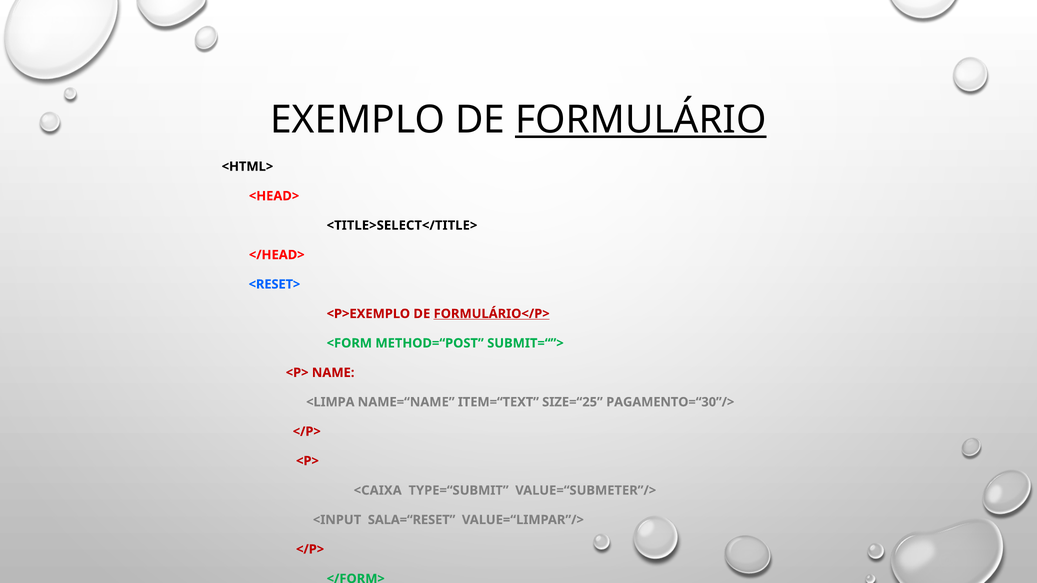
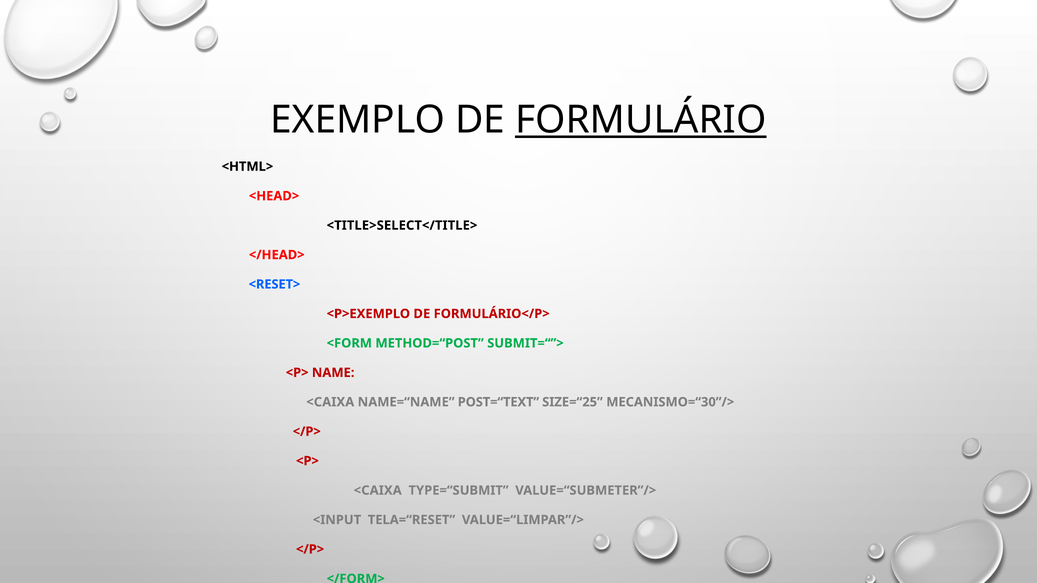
FORMULÁRIO</P> underline: present -> none
<LIMPA at (330, 402): <LIMPA -> <CAIXA
ITEM=“TEXT: ITEM=“TEXT -> POST=“TEXT
PAGAMENTO=“30”/>: PAGAMENTO=“30”/> -> MECANISMO=“30”/>
SALA=“RESET: SALA=“RESET -> TELA=“RESET
